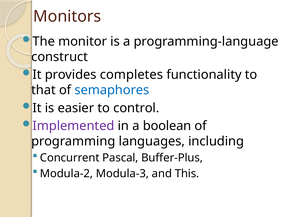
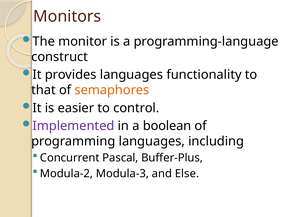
provides completes: completes -> languages
semaphores colour: blue -> orange
This: This -> Else
